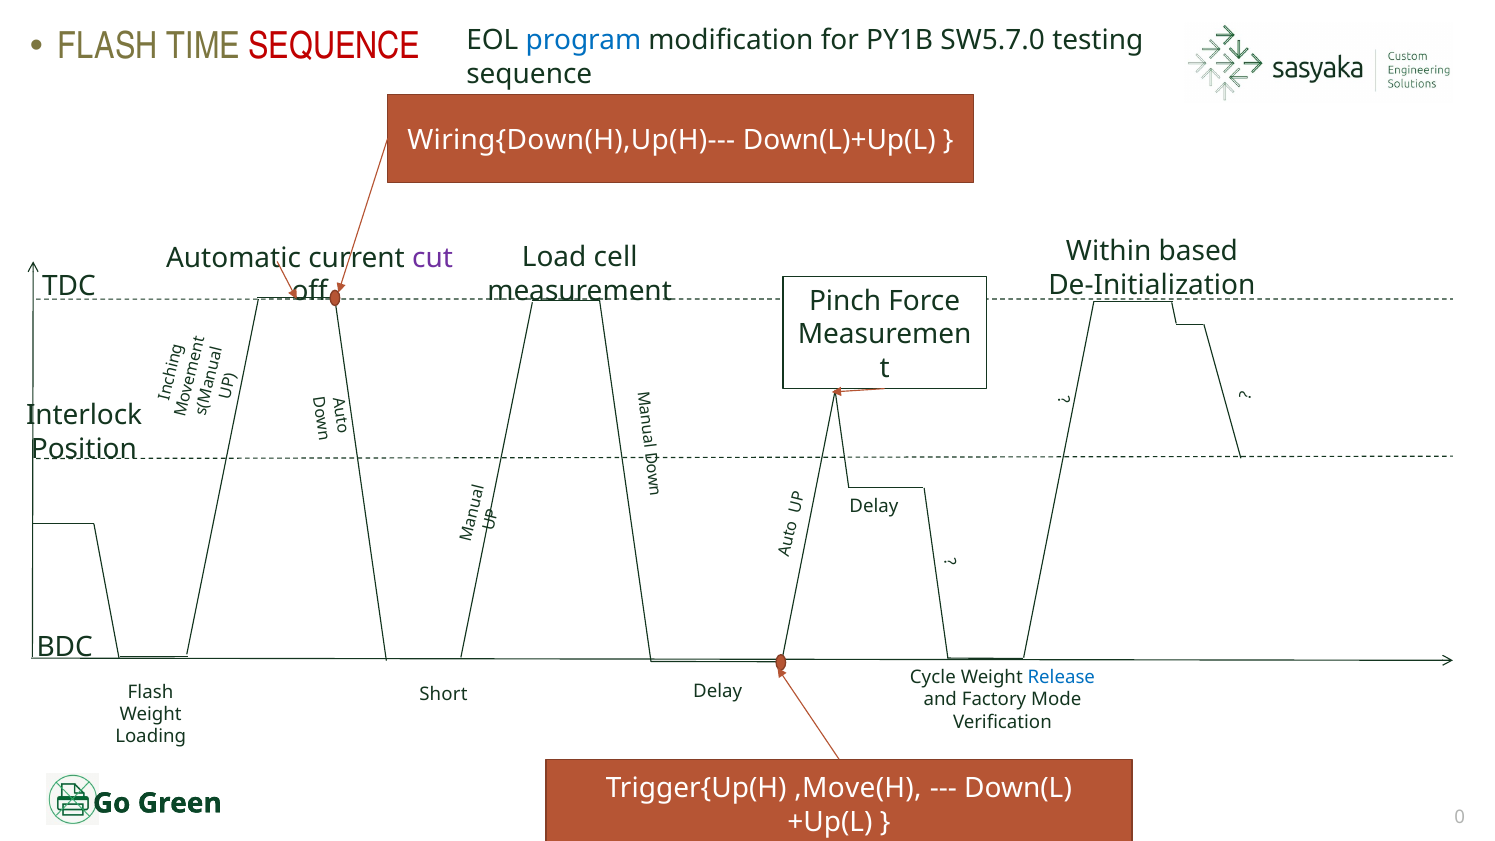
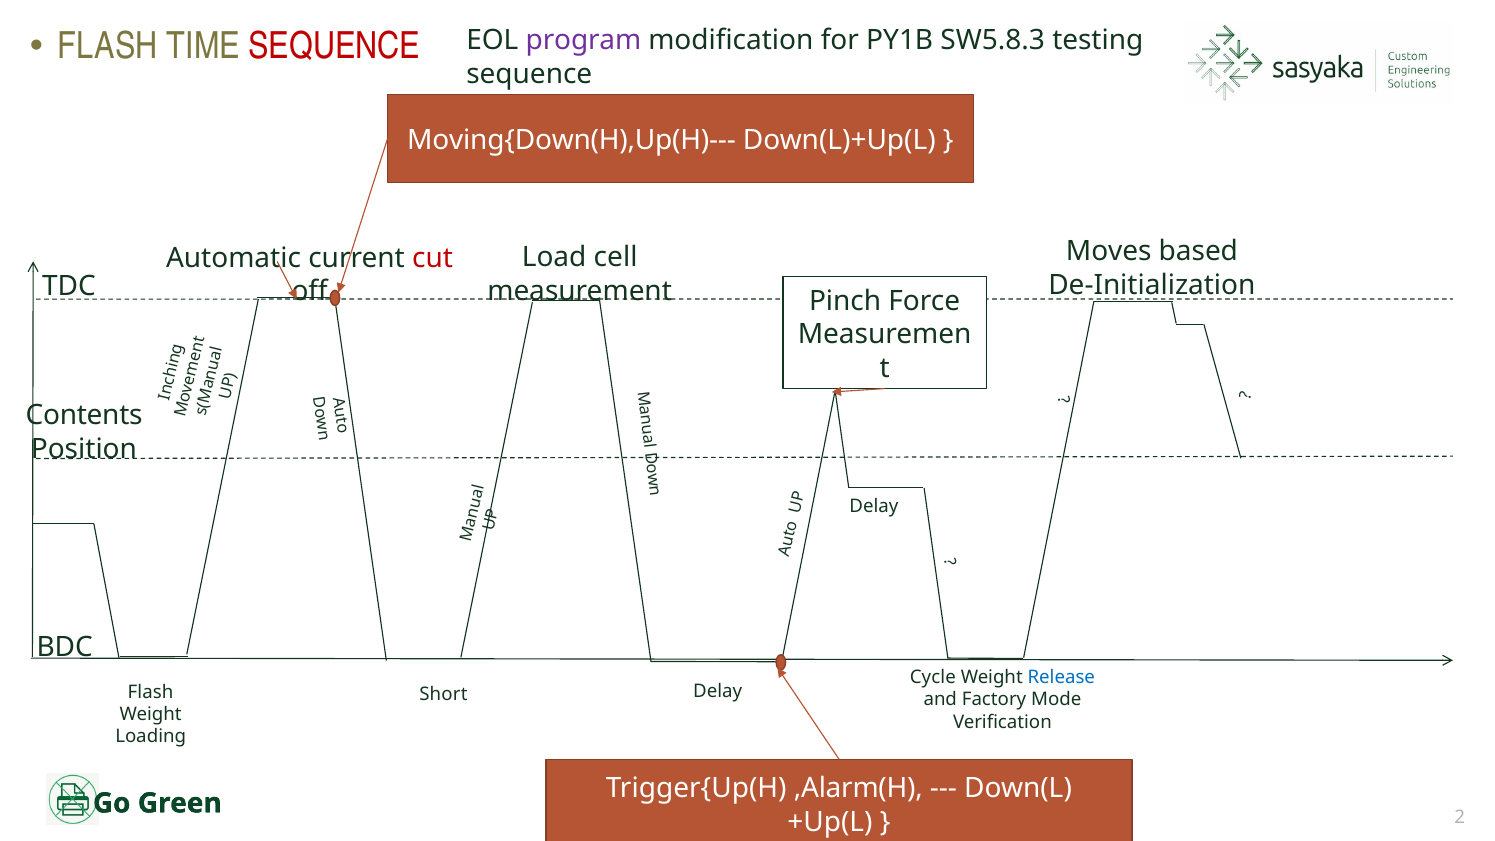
program colour: blue -> purple
SW5.7.0: SW5.7.0 -> SW5.8.3
Wiring{Down(H),Up(H)---: Wiring{Down(H),Up(H)--- -> Moving{Down(H),Up(H)---
Within: Within -> Moves
cut colour: purple -> red
Interlock: Interlock -> Contents
,Move(H: ,Move(H -> ,Alarm(H
0: 0 -> 2
